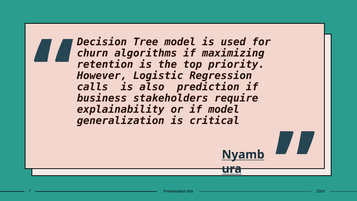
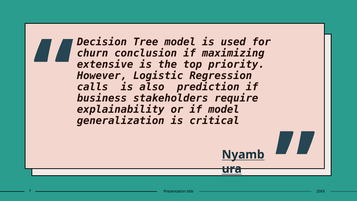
algorithms: algorithms -> conclusion
retention: retention -> extensive
